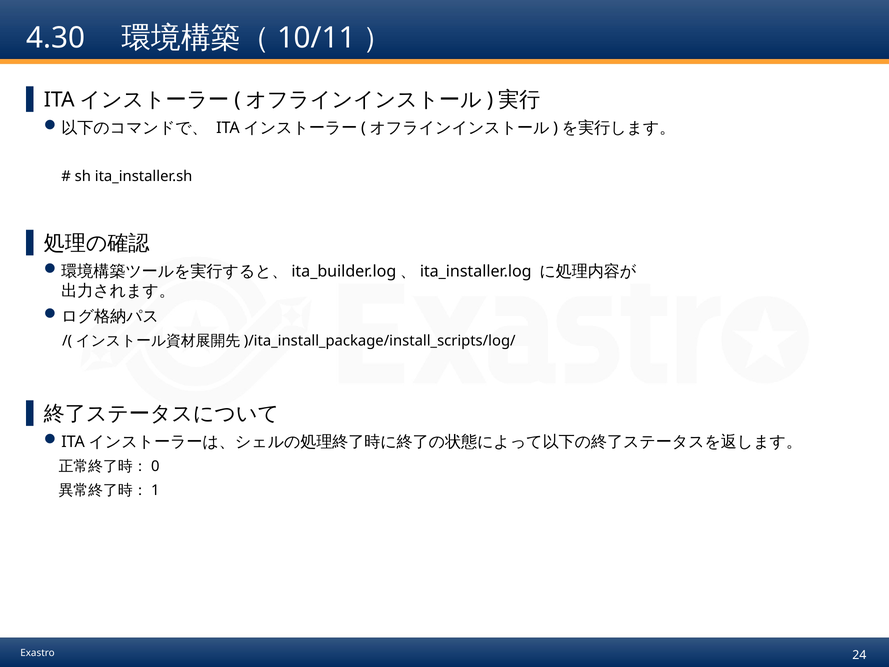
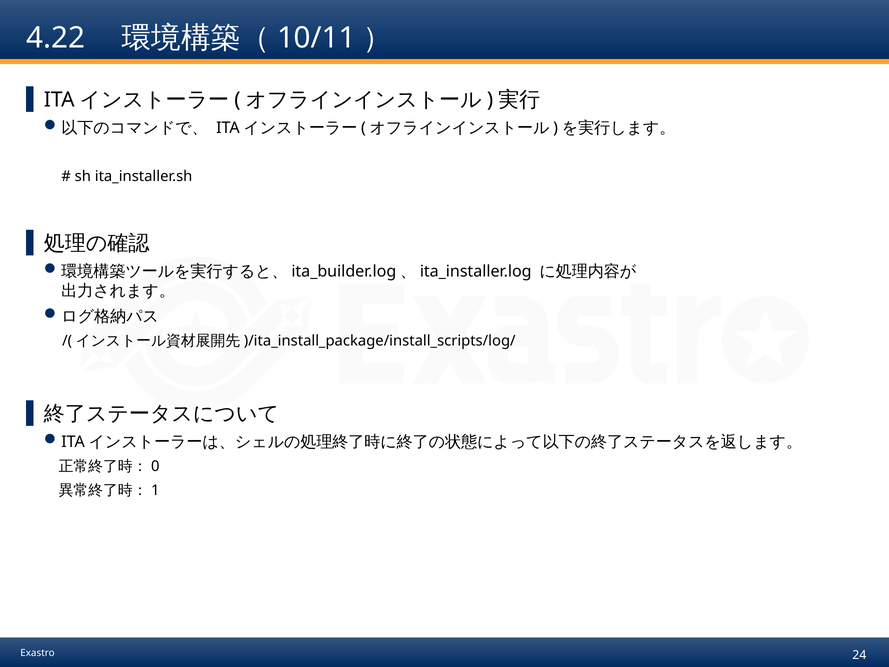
4.30: 4.30 -> 4.22
